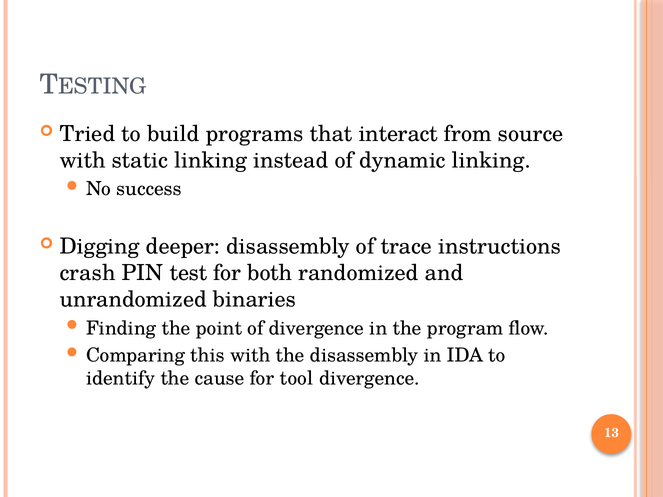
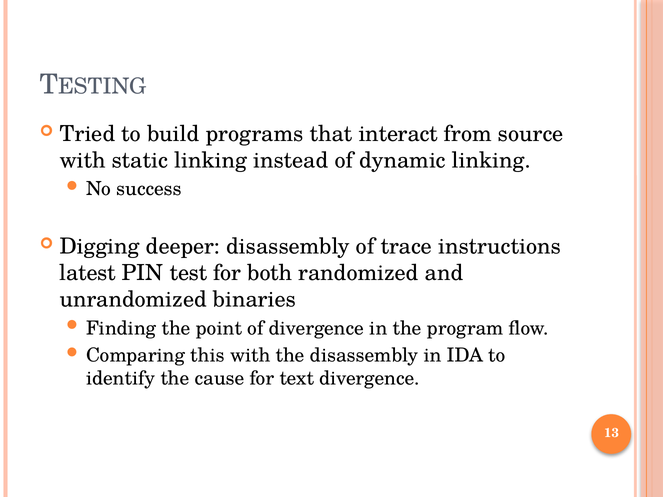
crash: crash -> latest
tool: tool -> text
